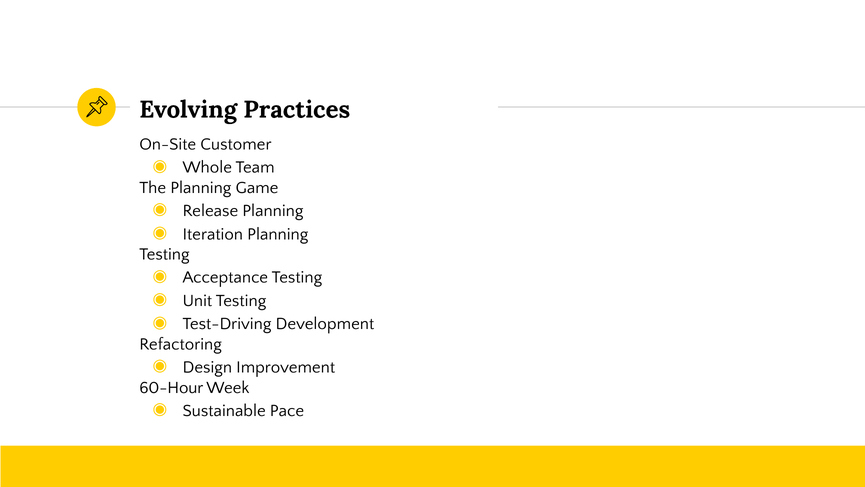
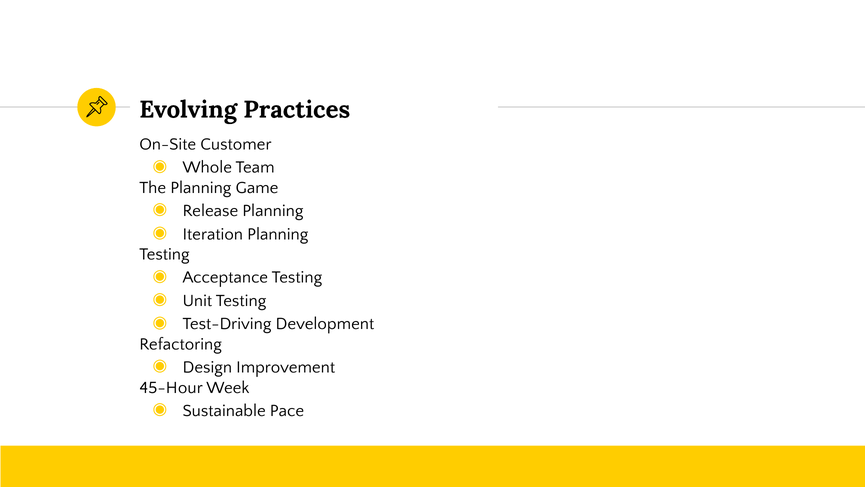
60-Hour: 60-Hour -> 45-Hour
